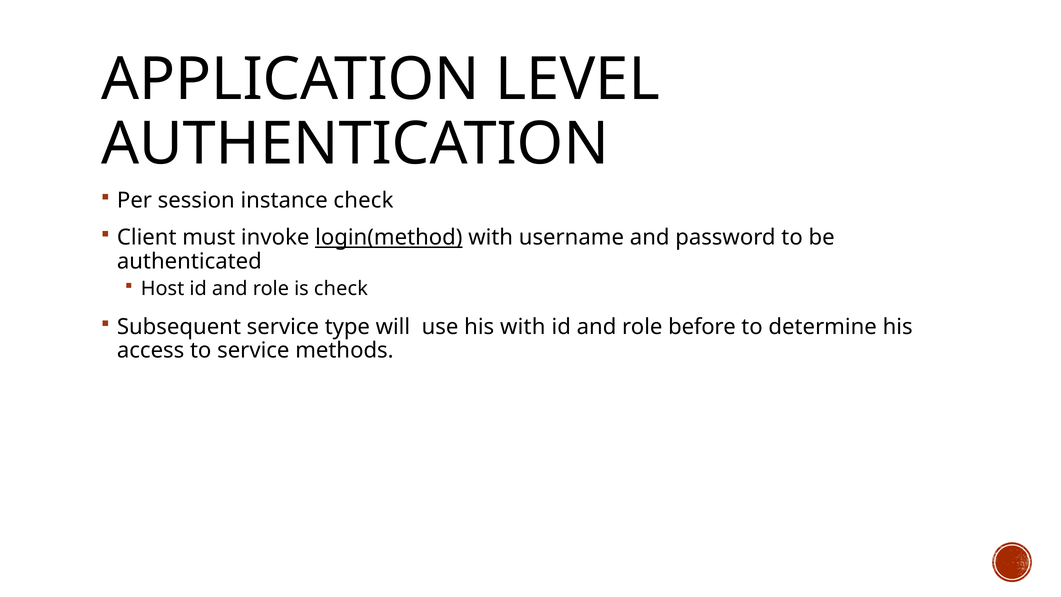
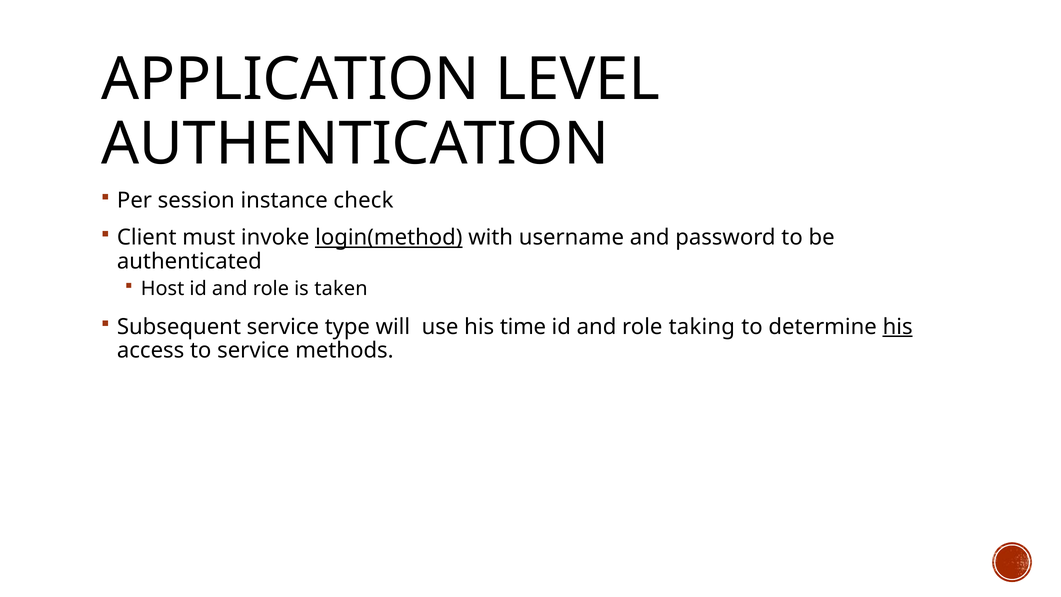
is check: check -> taken
his with: with -> time
before: before -> taking
his at (898, 327) underline: none -> present
